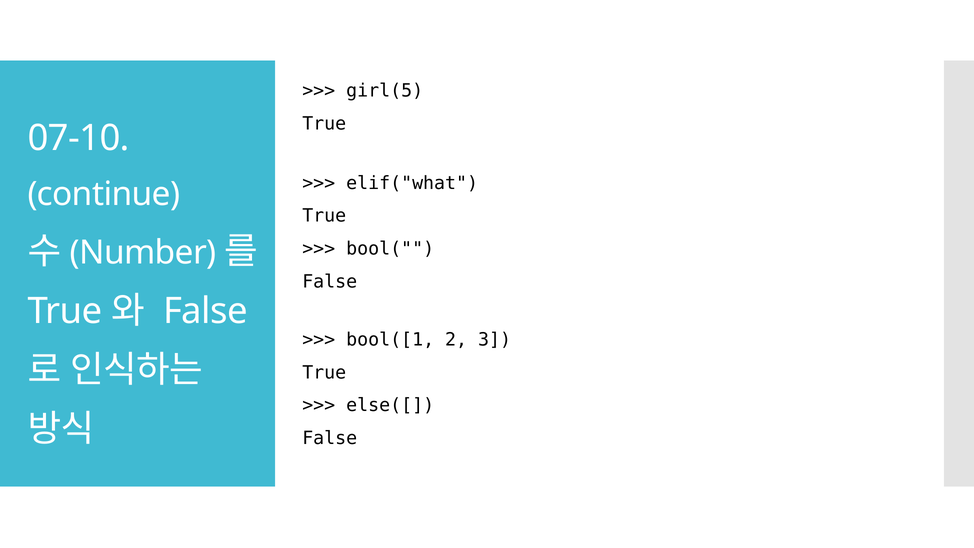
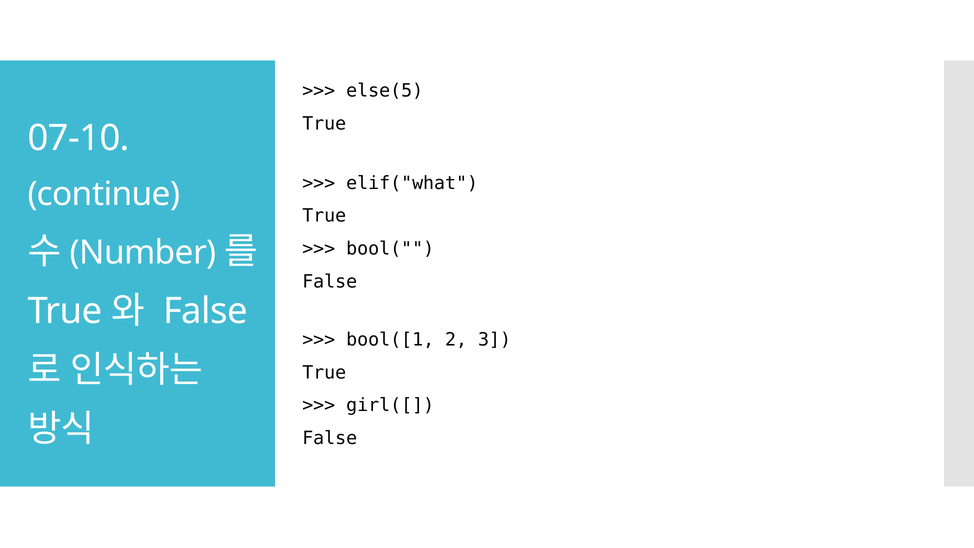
girl(5: girl(5 -> else(5
else([: else([ -> girl([
